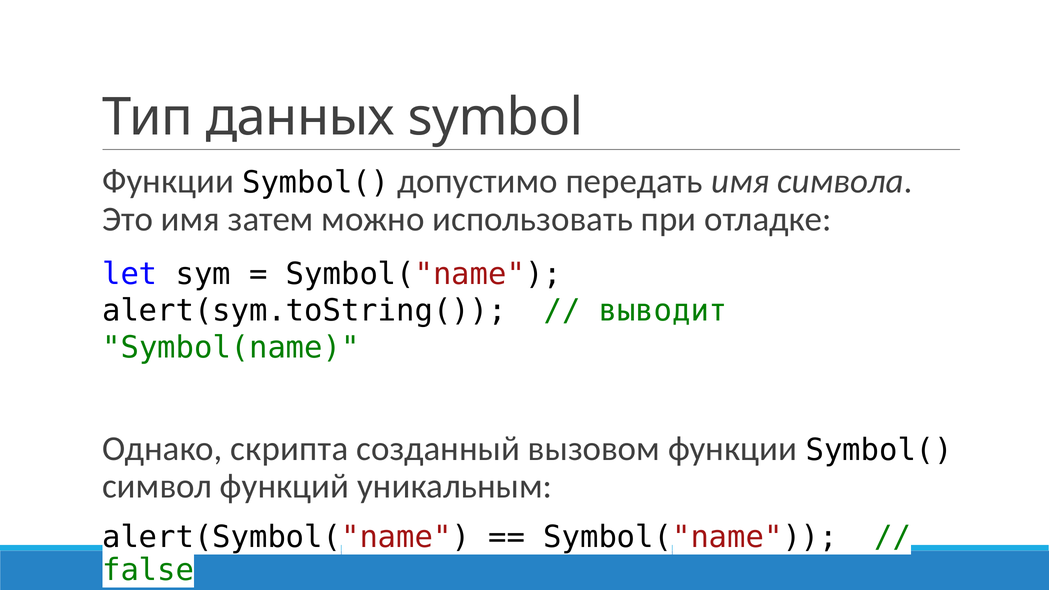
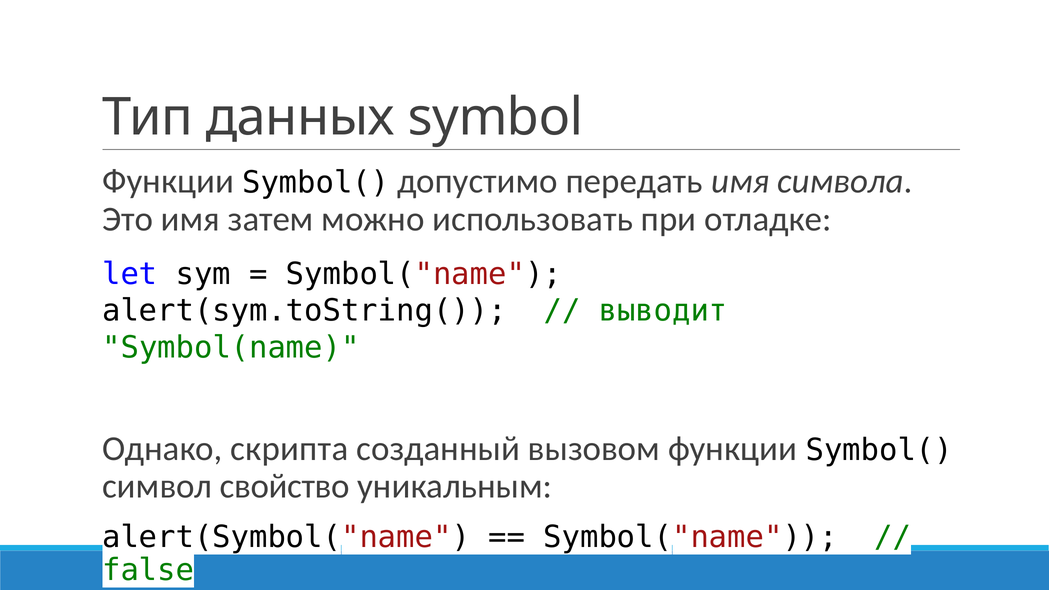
функций: функций -> свойство
